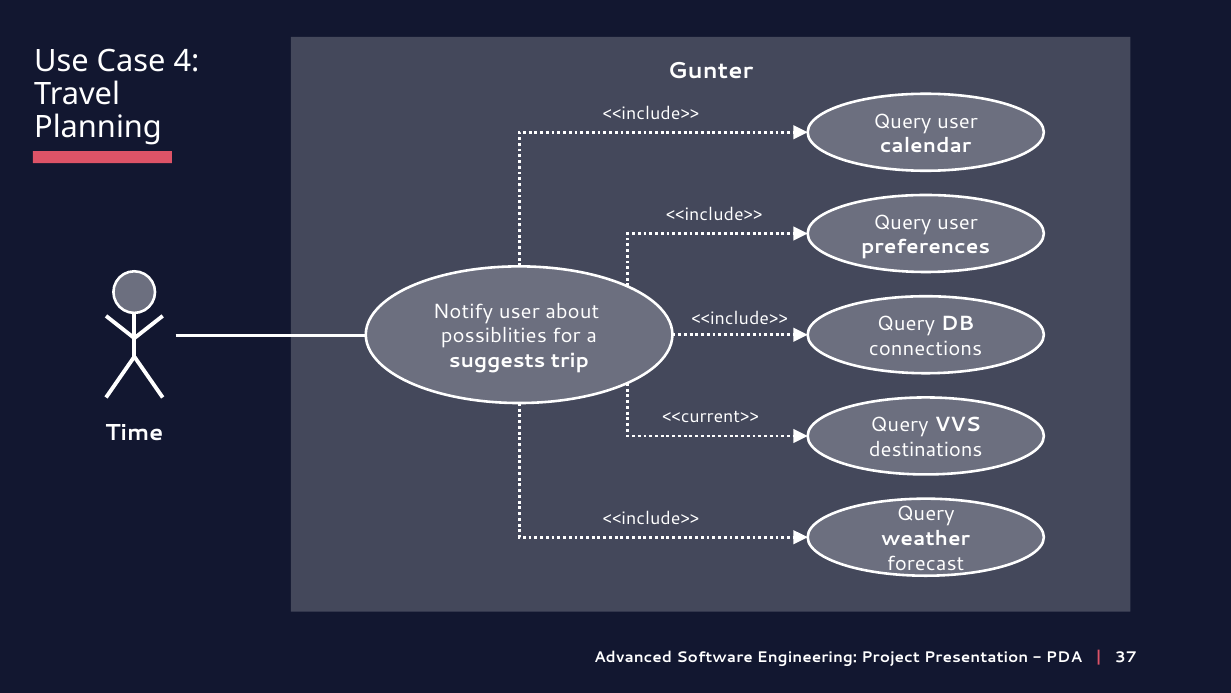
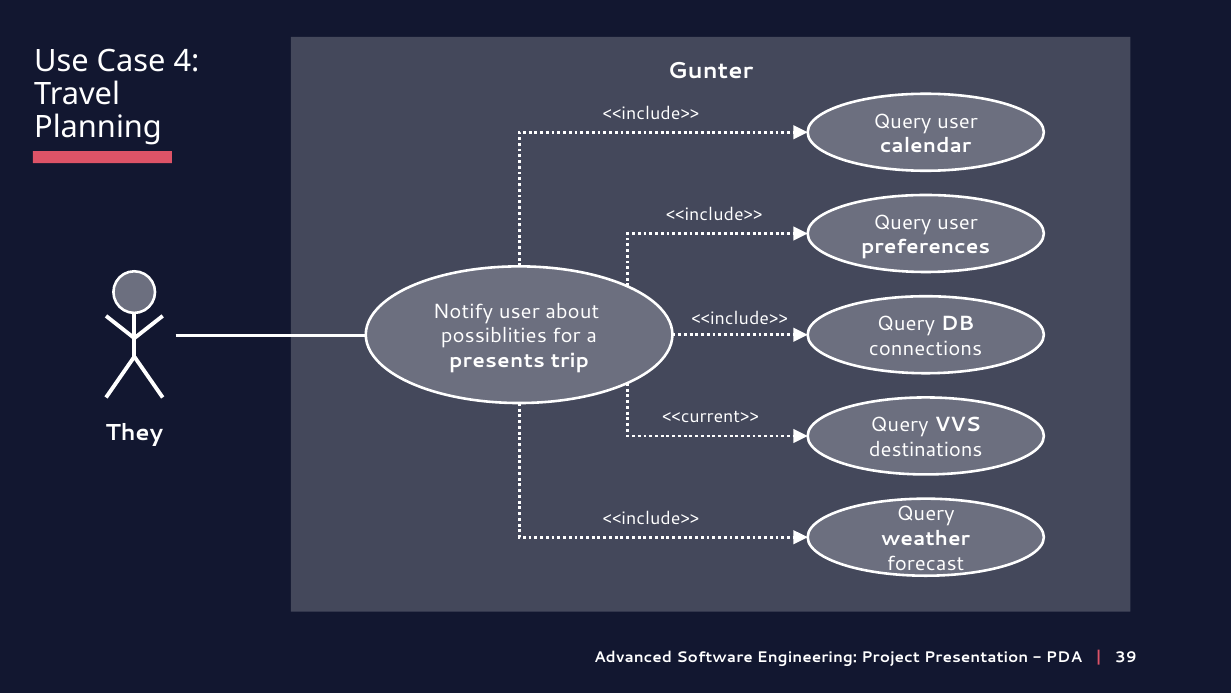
suggests: suggests -> presents
Time: Time -> They
37: 37 -> 39
